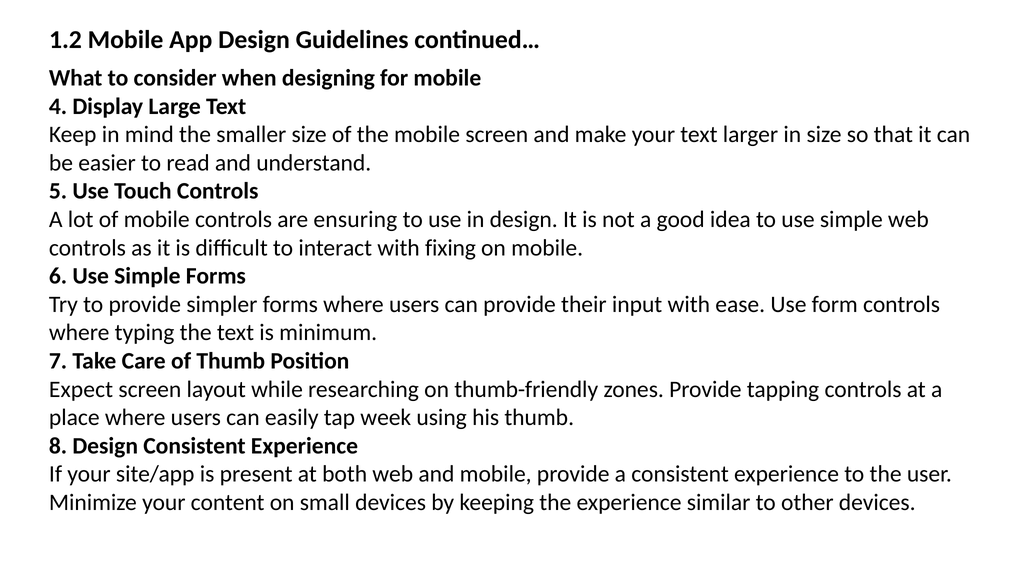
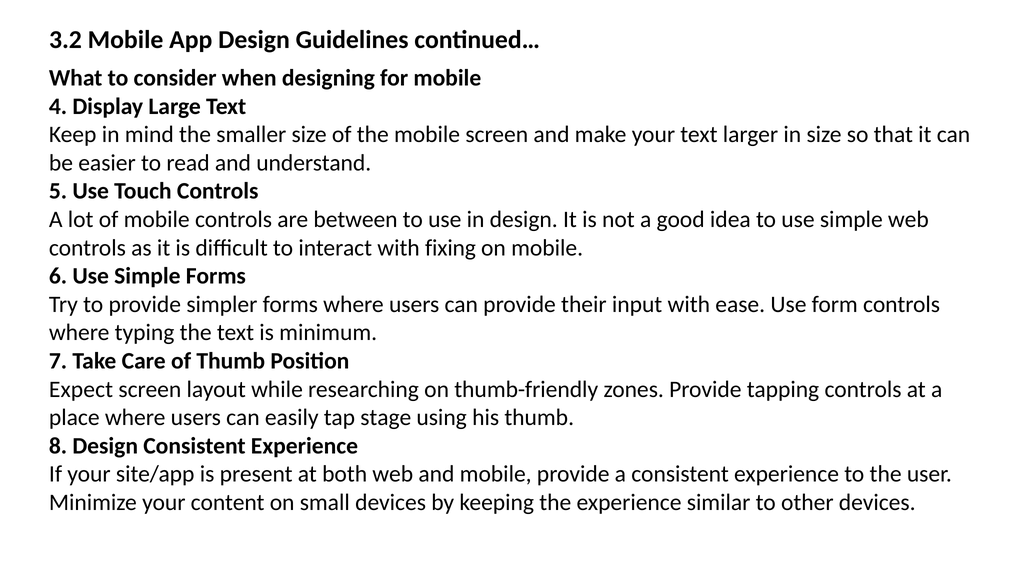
1.2: 1.2 -> 3.2
ensuring: ensuring -> between
week: week -> stage
